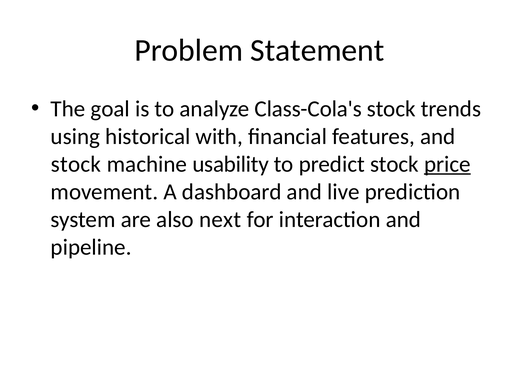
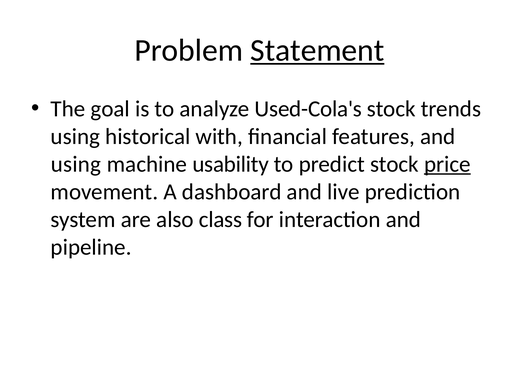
Statement underline: none -> present
Class-Cola's: Class-Cola's -> Used-Cola's
stock at (76, 164): stock -> using
next: next -> class
